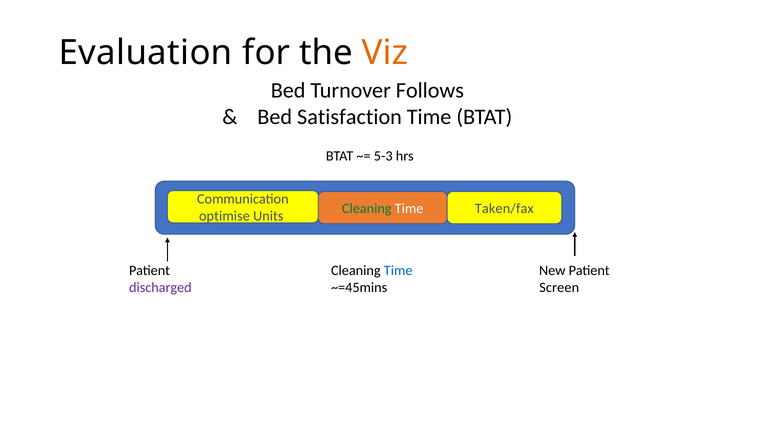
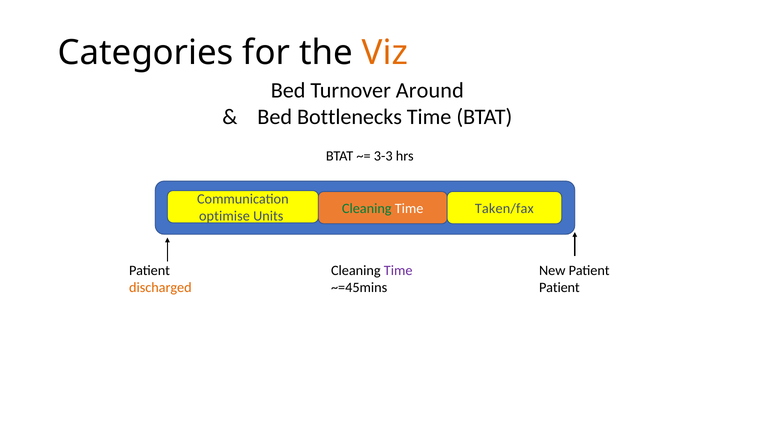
Evaluation: Evaluation -> Categories
Follows: Follows -> Around
Satisfaction: Satisfaction -> Bottlenecks
5-3: 5-3 -> 3-3
Time at (398, 271) colour: blue -> purple
discharged colour: purple -> orange
Screen at (559, 288): Screen -> Patient
